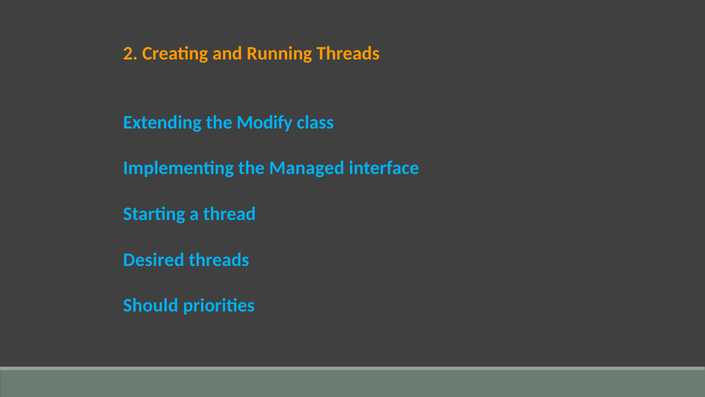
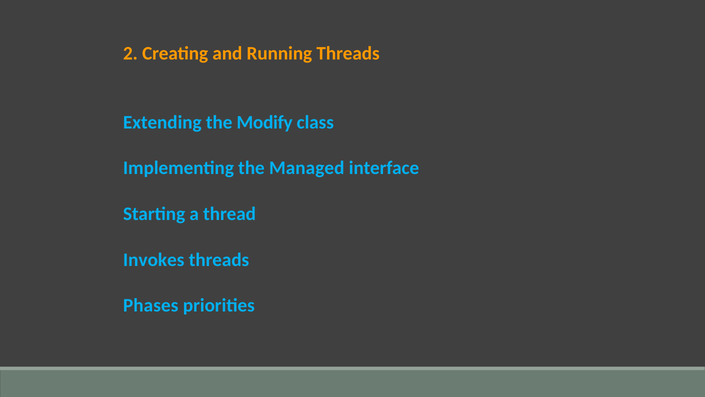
Desired: Desired -> Invokes
Should: Should -> Phases
